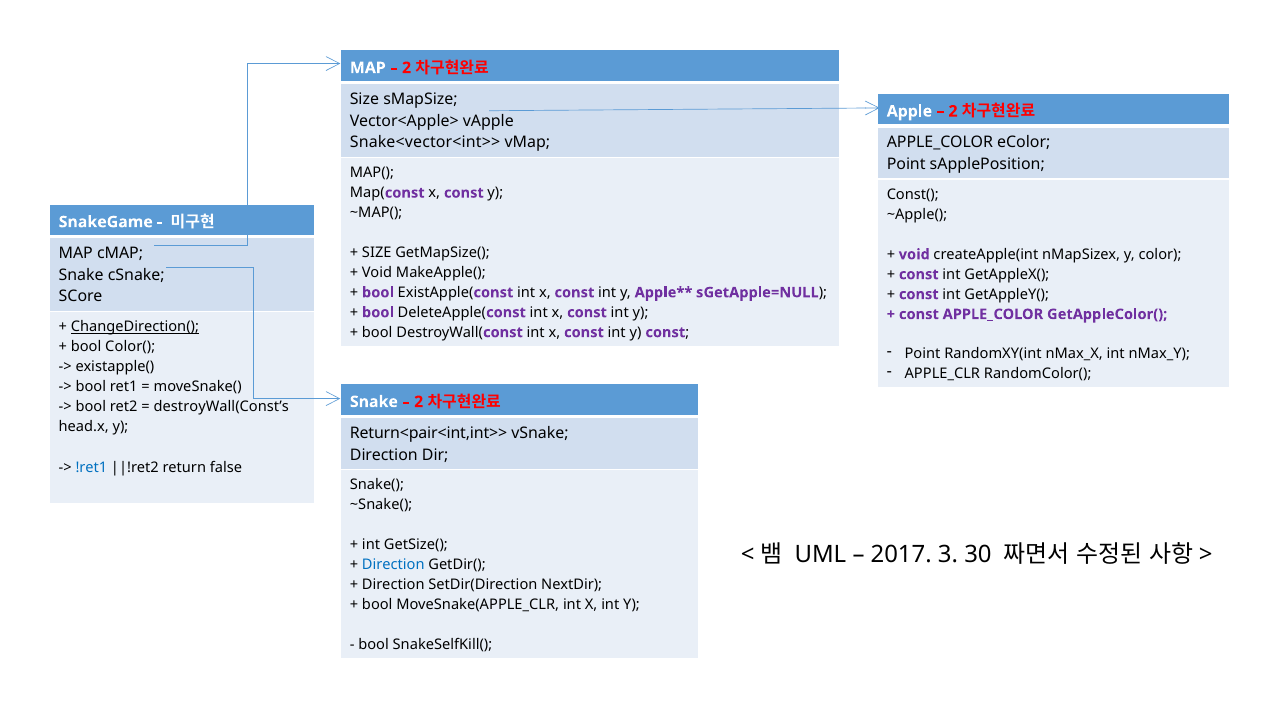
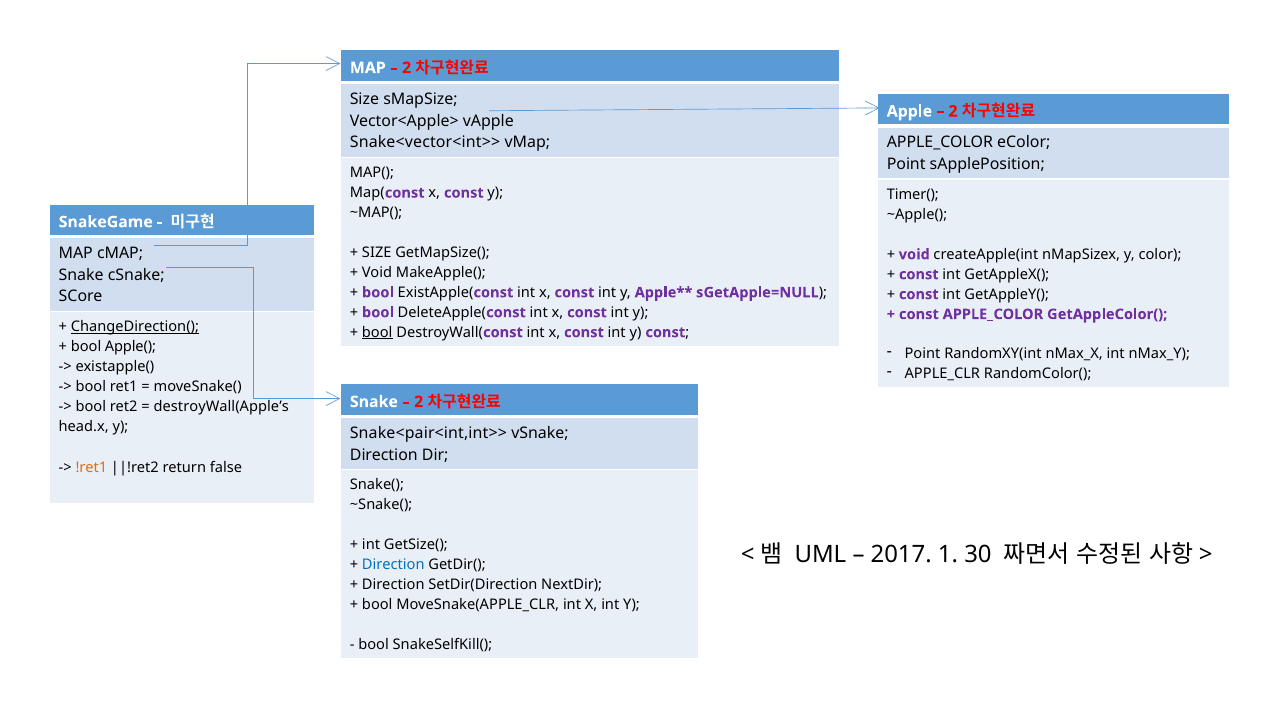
Const(: Const( -> Timer(
bool at (377, 332) underline: none -> present
Color(: Color( -> Apple(
destroyWall(Const’s: destroyWall(Const’s -> destroyWall(Apple’s
Return<pair<int,int>>: Return<pair<int,int>> -> Snake<pair<int,int>>
!ret1 colour: blue -> orange
3: 3 -> 1
